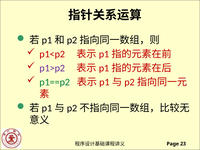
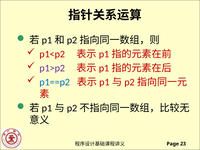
p1==p2 colour: green -> blue
